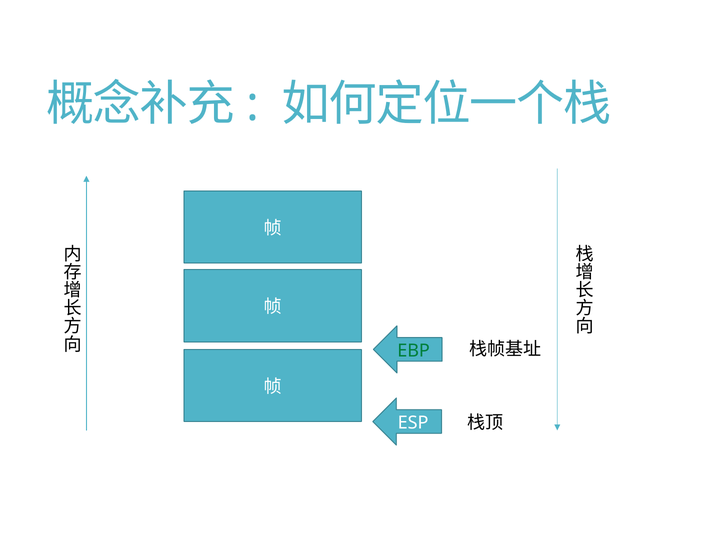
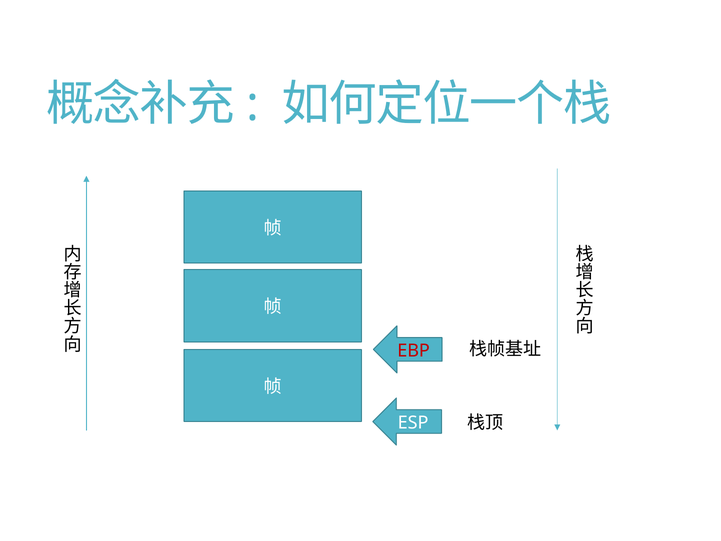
EBP colour: green -> red
